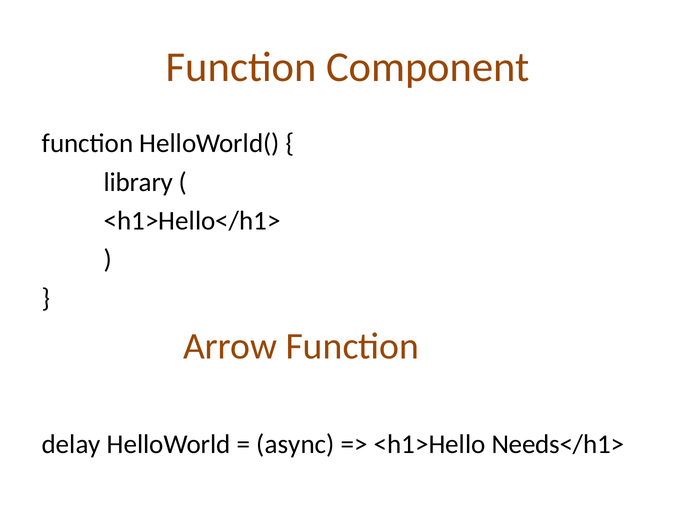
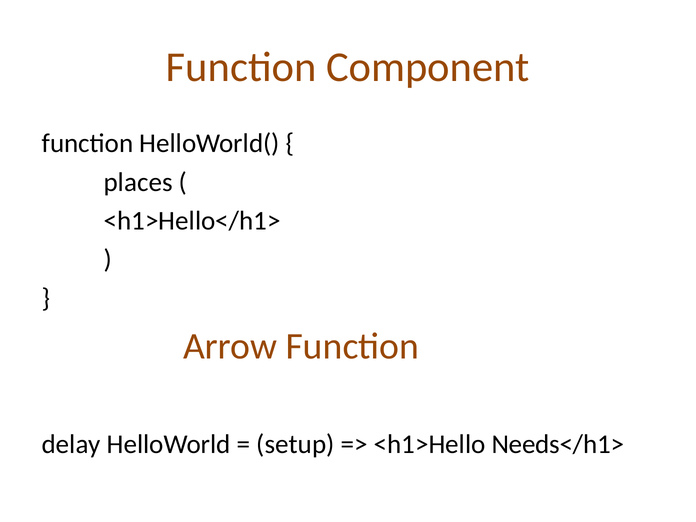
library: library -> places
async: async -> setup
